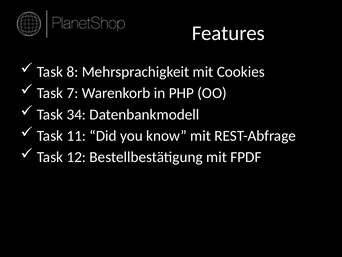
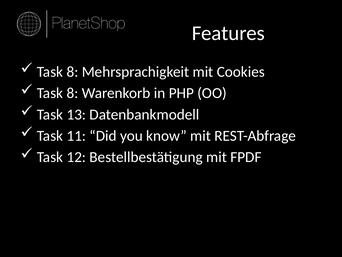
7 at (72, 93): 7 -> 8
34: 34 -> 13
